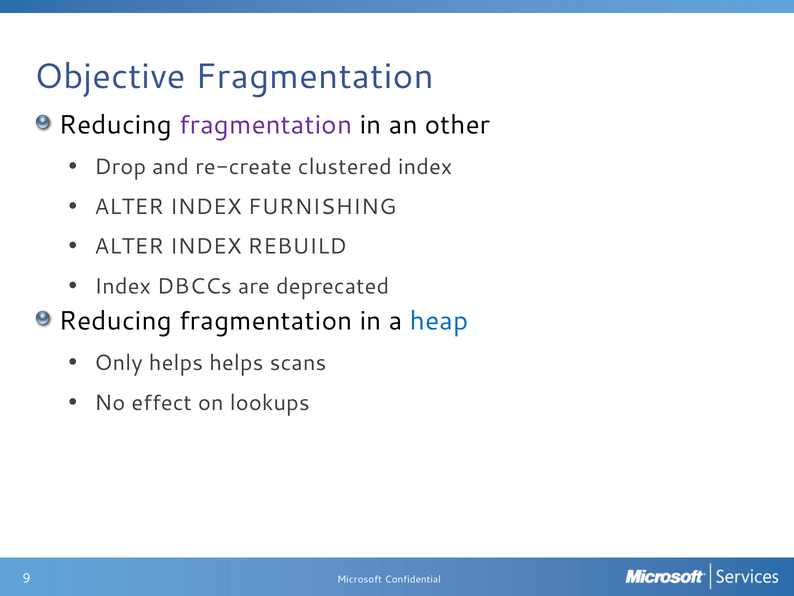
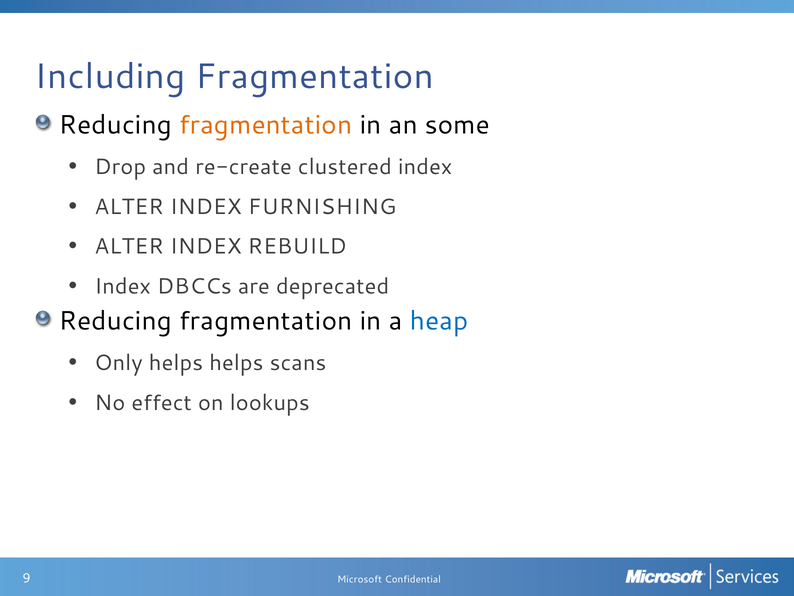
Objective: Objective -> Including
fragmentation at (266, 125) colour: purple -> orange
other: other -> some
